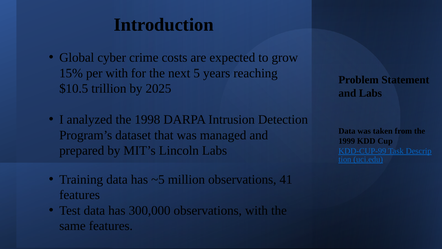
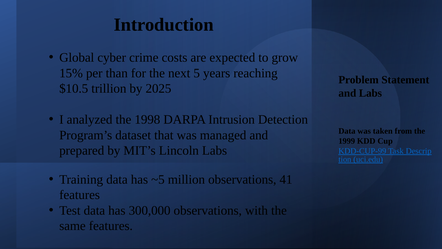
per with: with -> than
